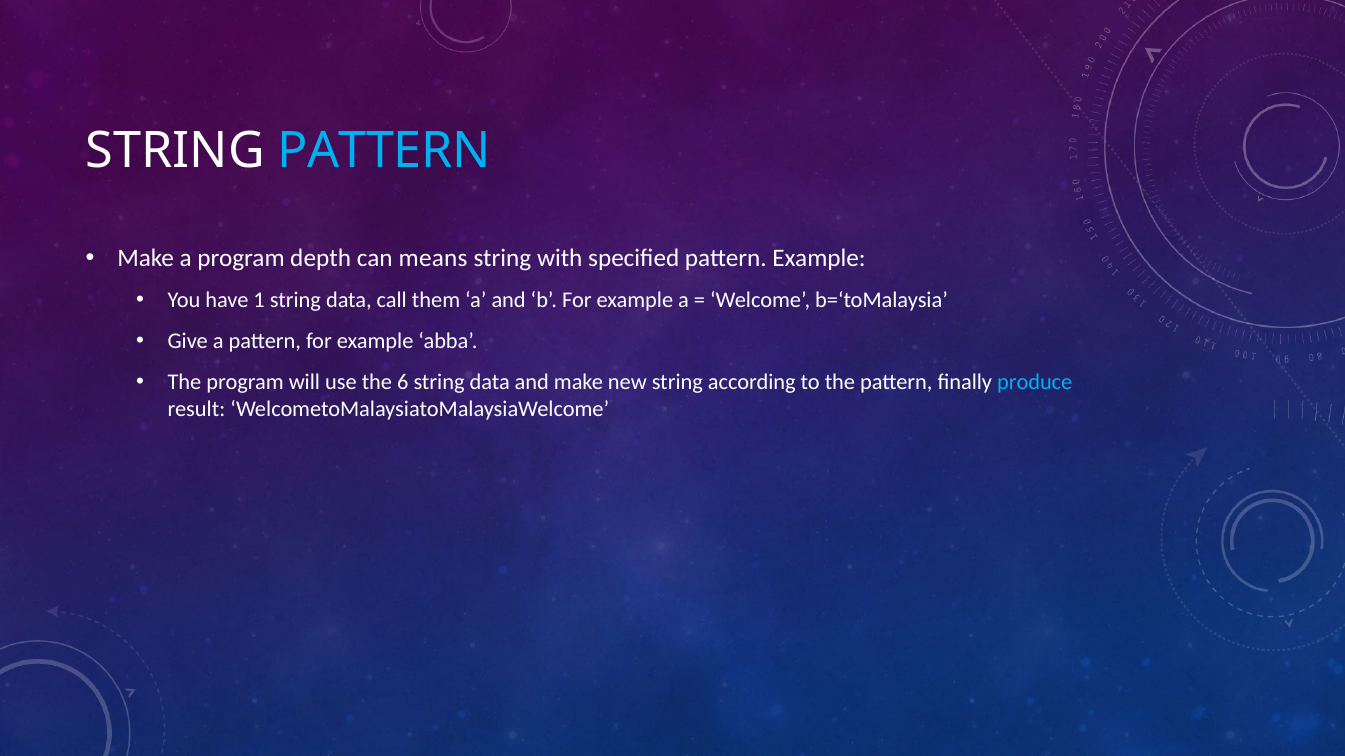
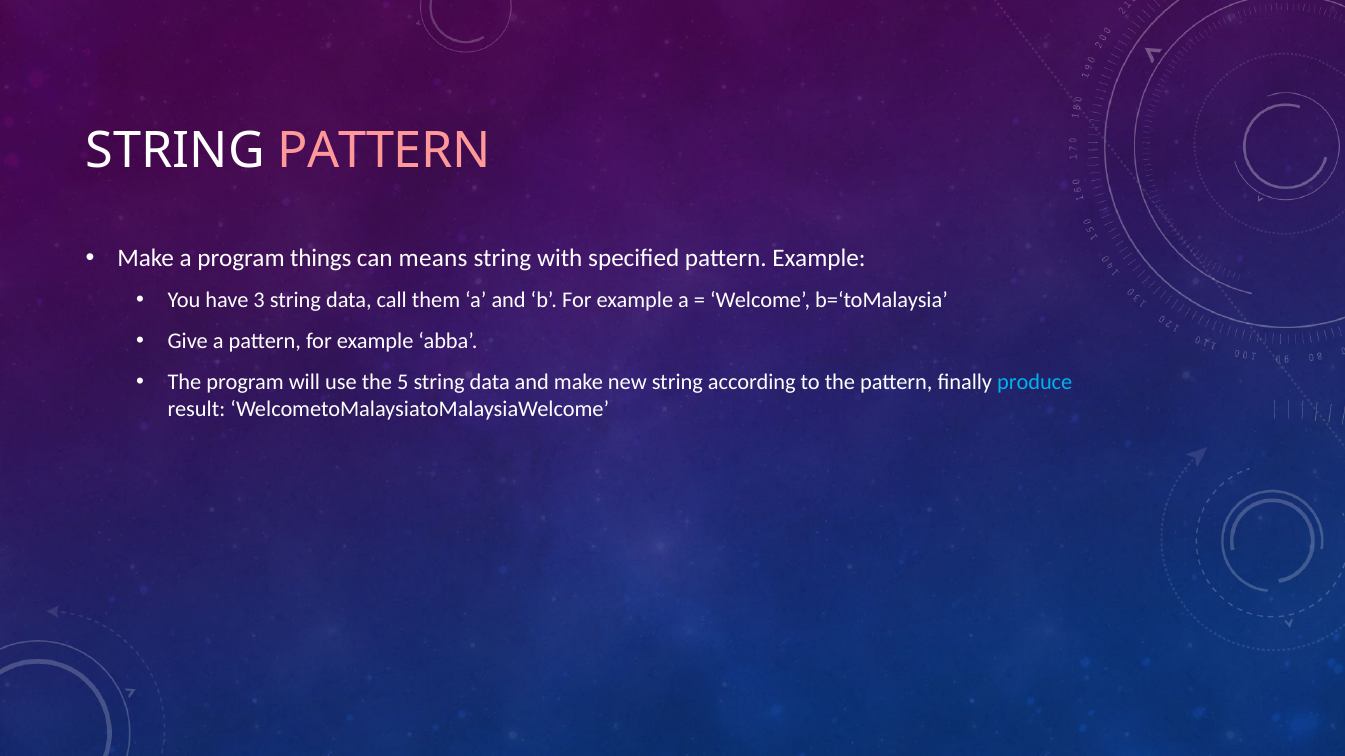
PATTERN at (384, 151) colour: light blue -> pink
depth: depth -> things
1: 1 -> 3
6: 6 -> 5
